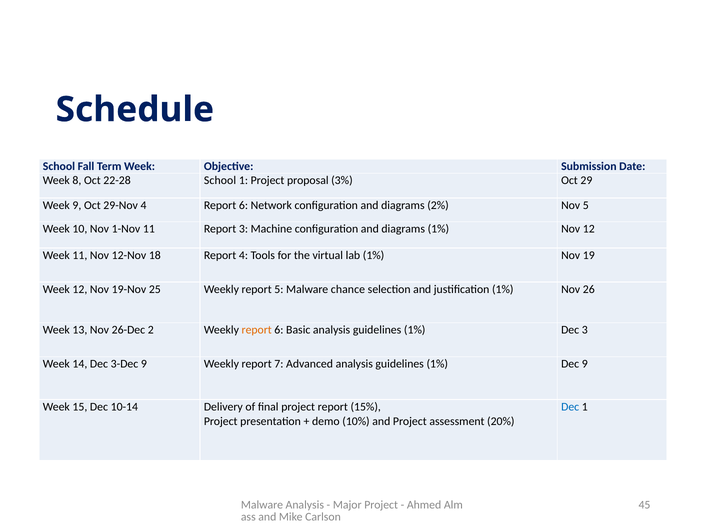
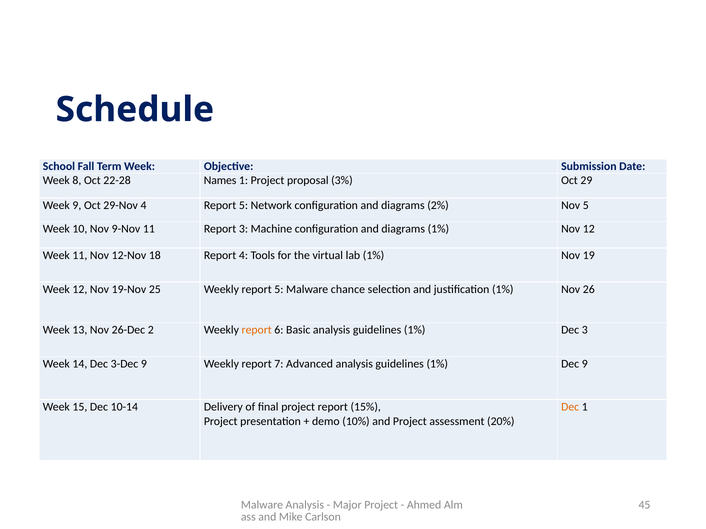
22-28 School: School -> Names
4 Report 6: 6 -> 5
1-Nov: 1-Nov -> 9-Nov
Dec at (570, 407) colour: blue -> orange
